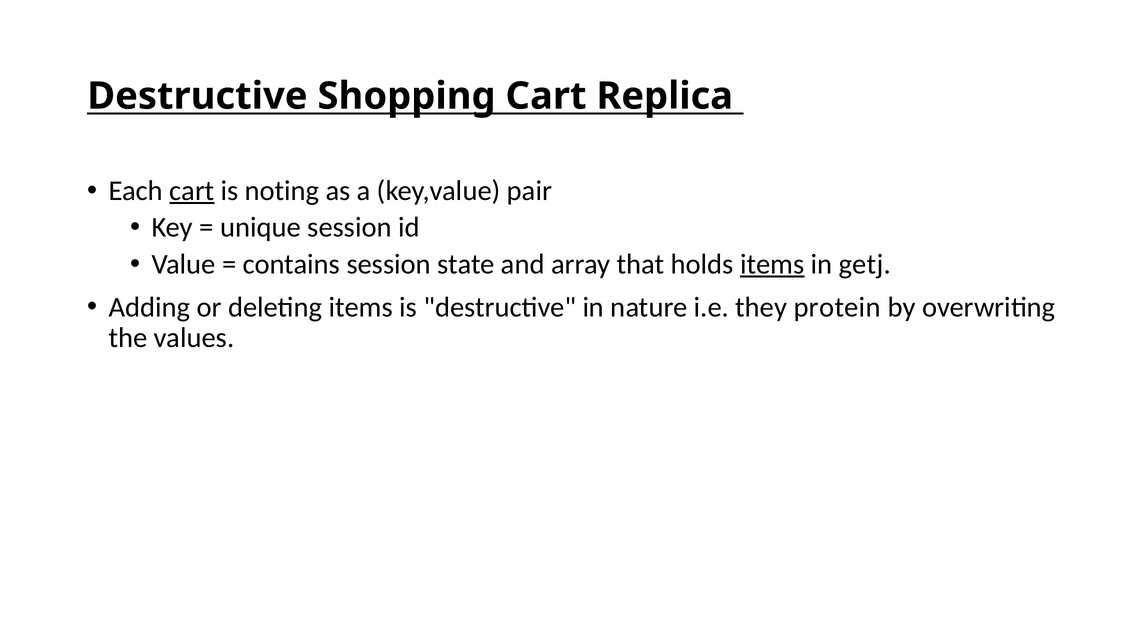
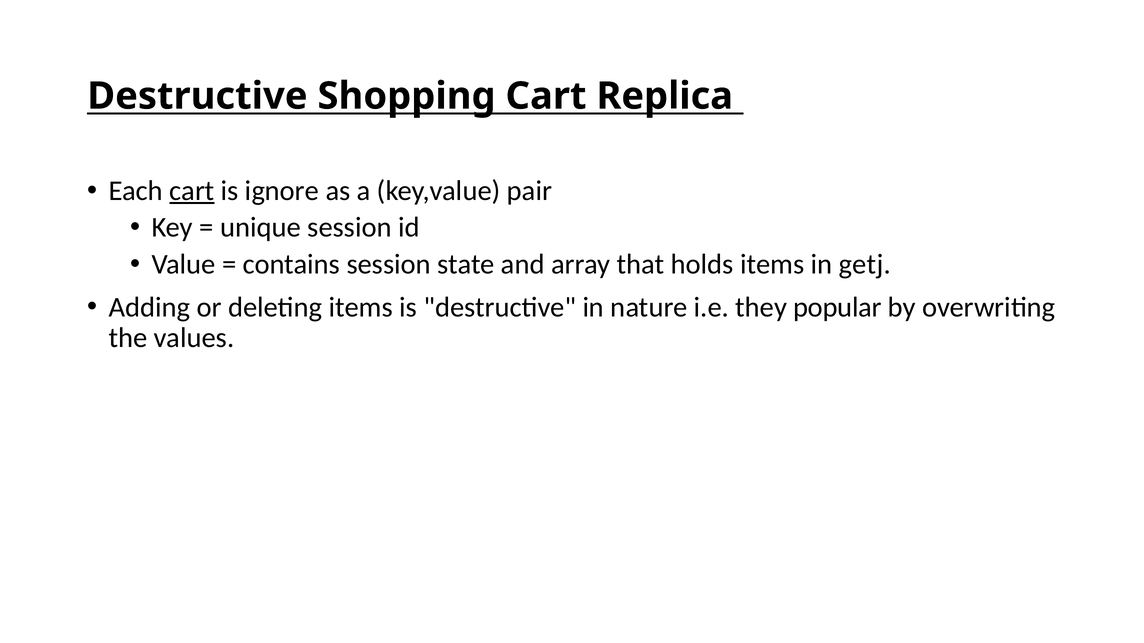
noting: noting -> ignore
items at (772, 265) underline: present -> none
protein: protein -> popular
